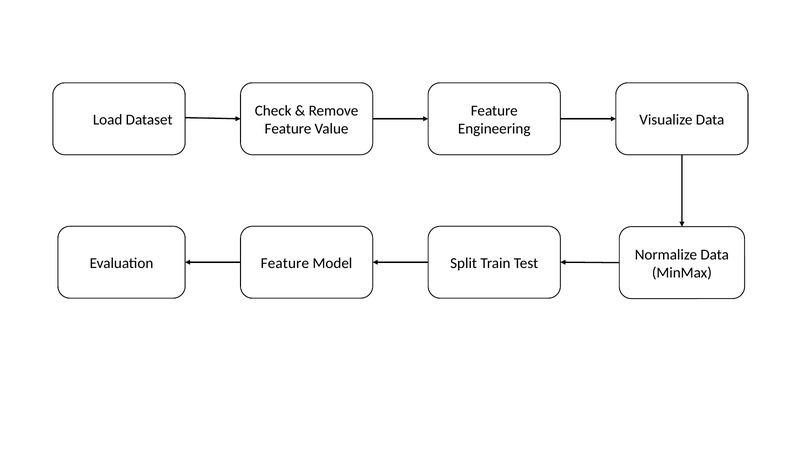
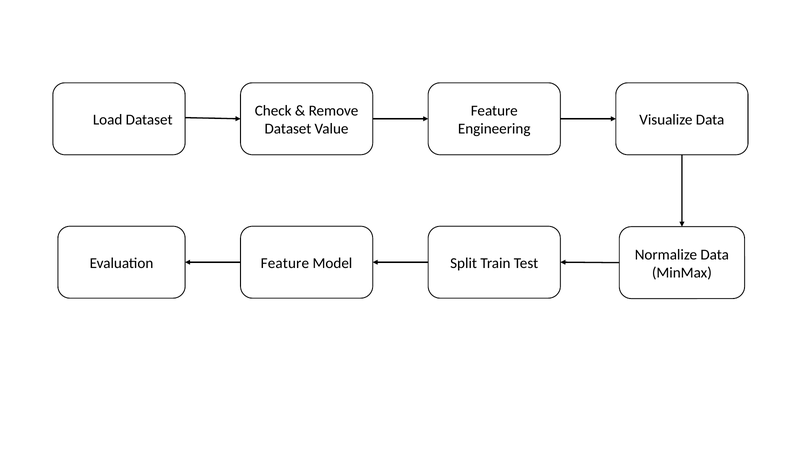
Feature at (288, 129): Feature -> Dataset
